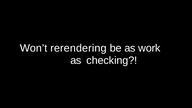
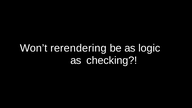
work: work -> logic
